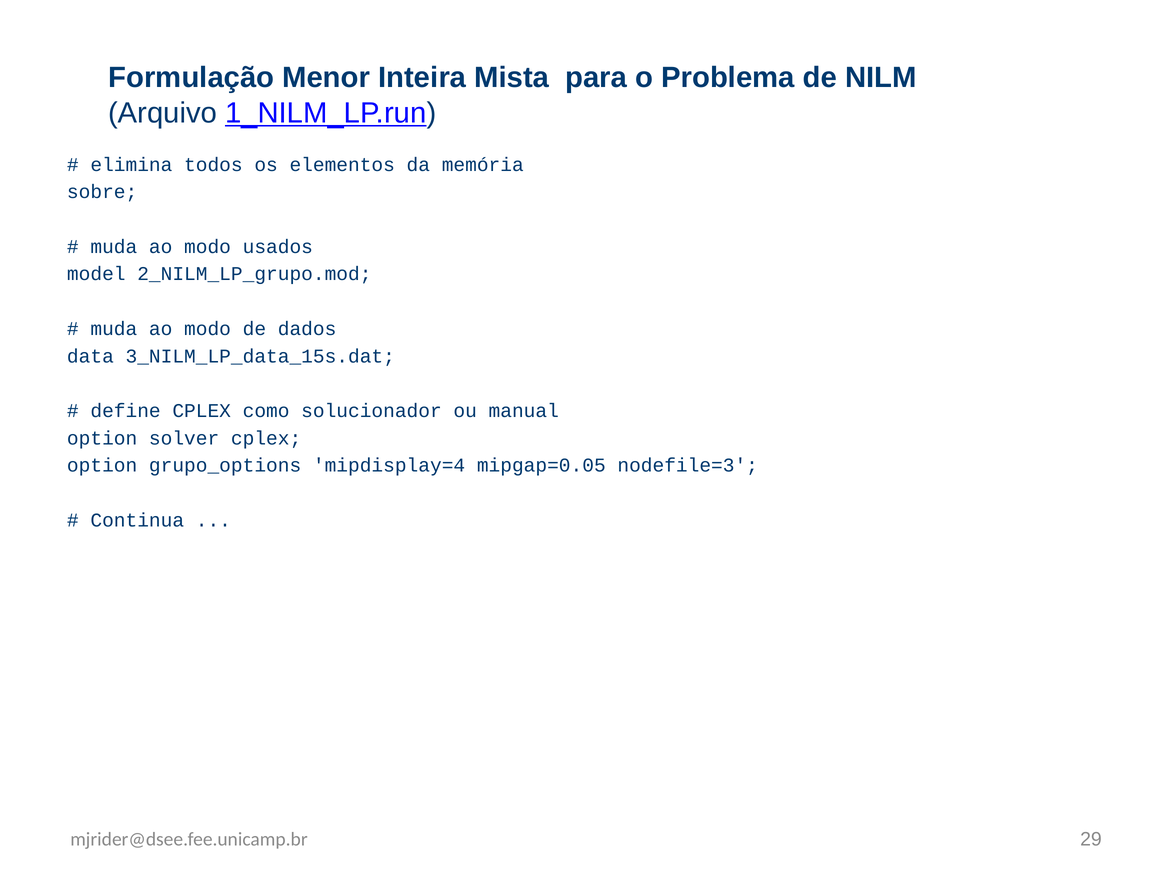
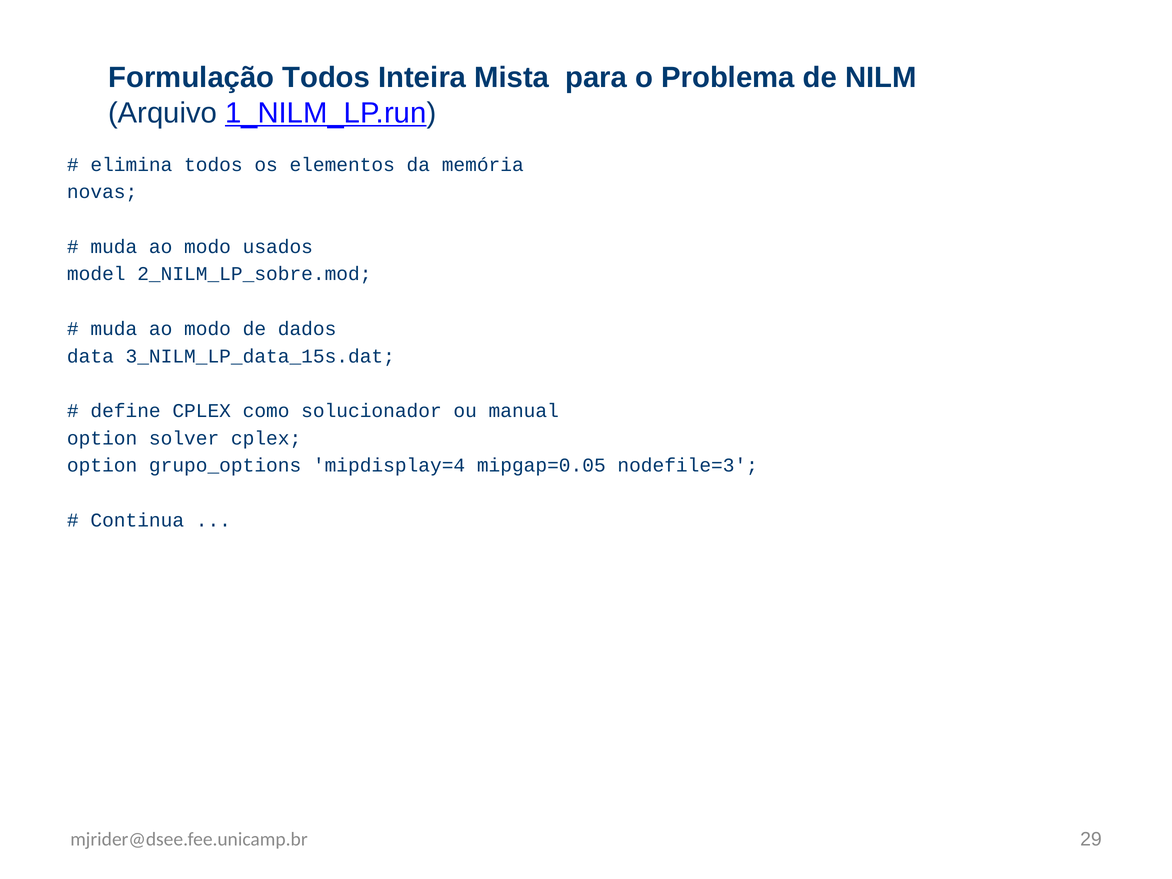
Formulação Menor: Menor -> Todos
sobre: sobre -> novas
2_NILM_LP_grupo.mod: 2_NILM_LP_grupo.mod -> 2_NILM_LP_sobre.mod
